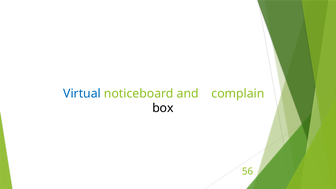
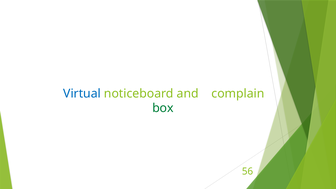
box colour: black -> green
